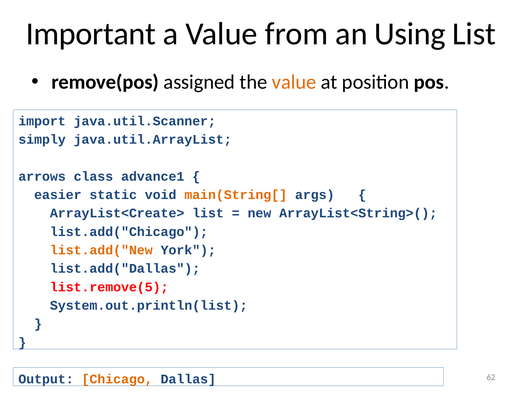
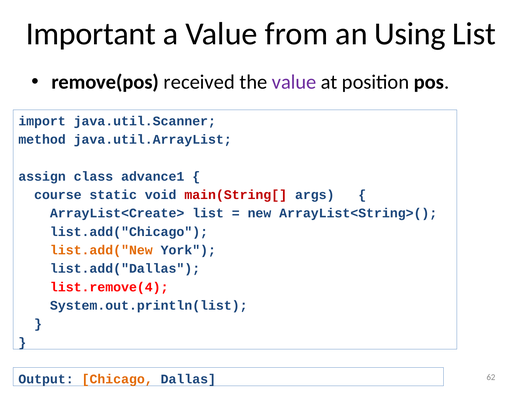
assigned: assigned -> received
value at (294, 82) colour: orange -> purple
simply: simply -> method
arrows: arrows -> assign
easier: easier -> course
main(String[ colour: orange -> red
list.remove(5: list.remove(5 -> list.remove(4
